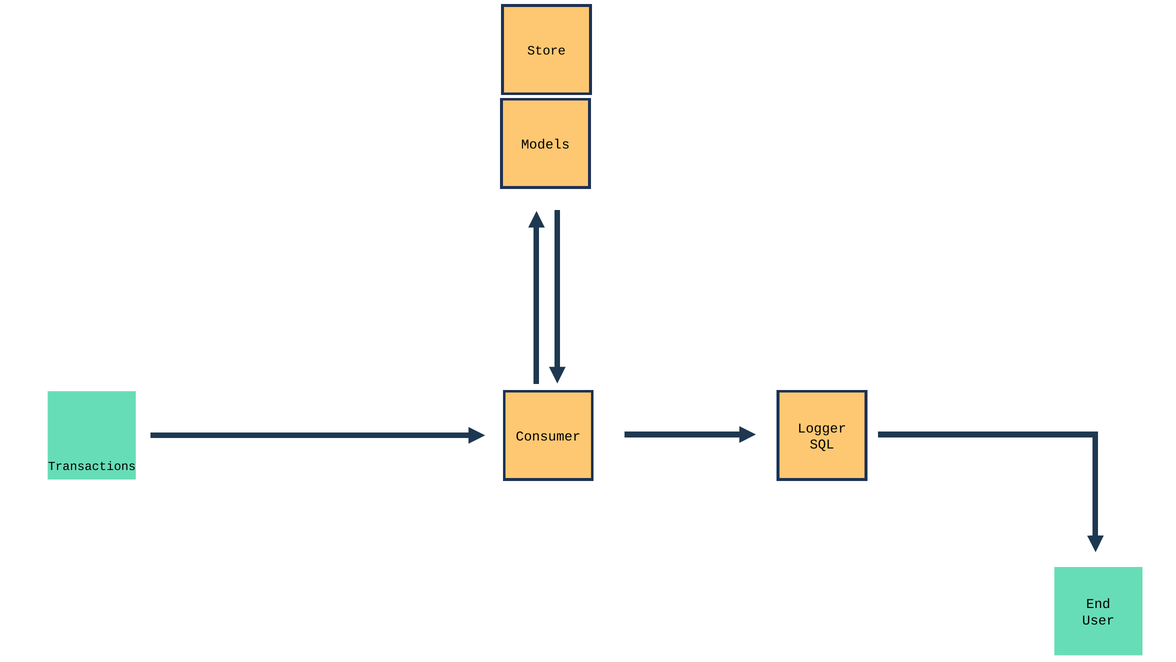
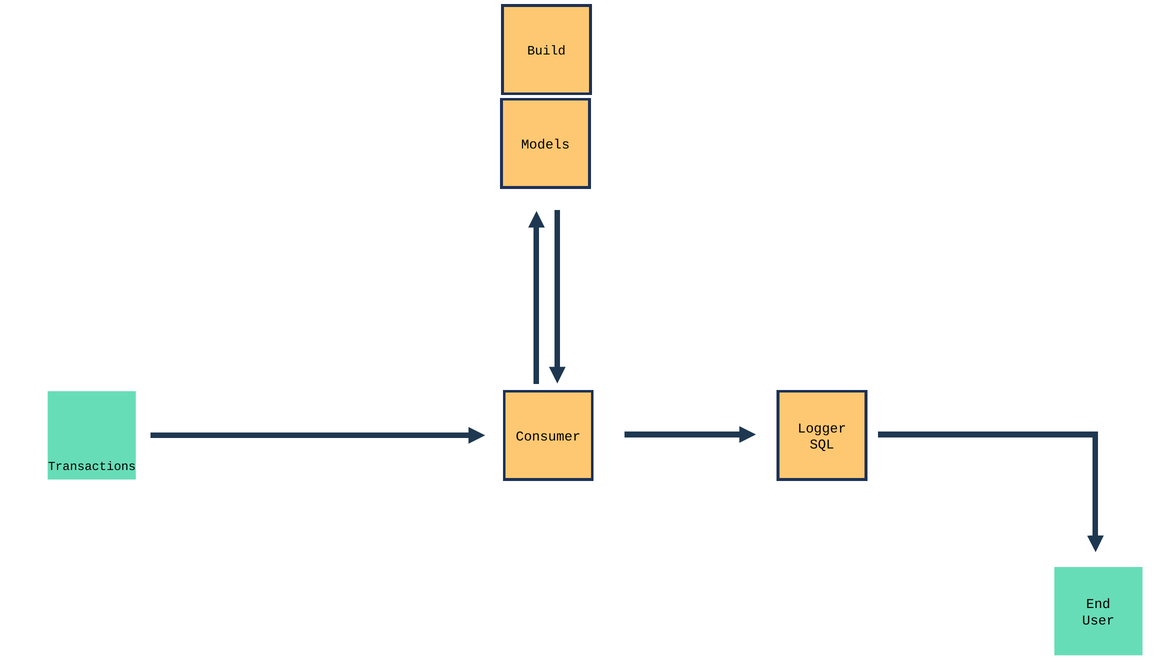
Store: Store -> Build
